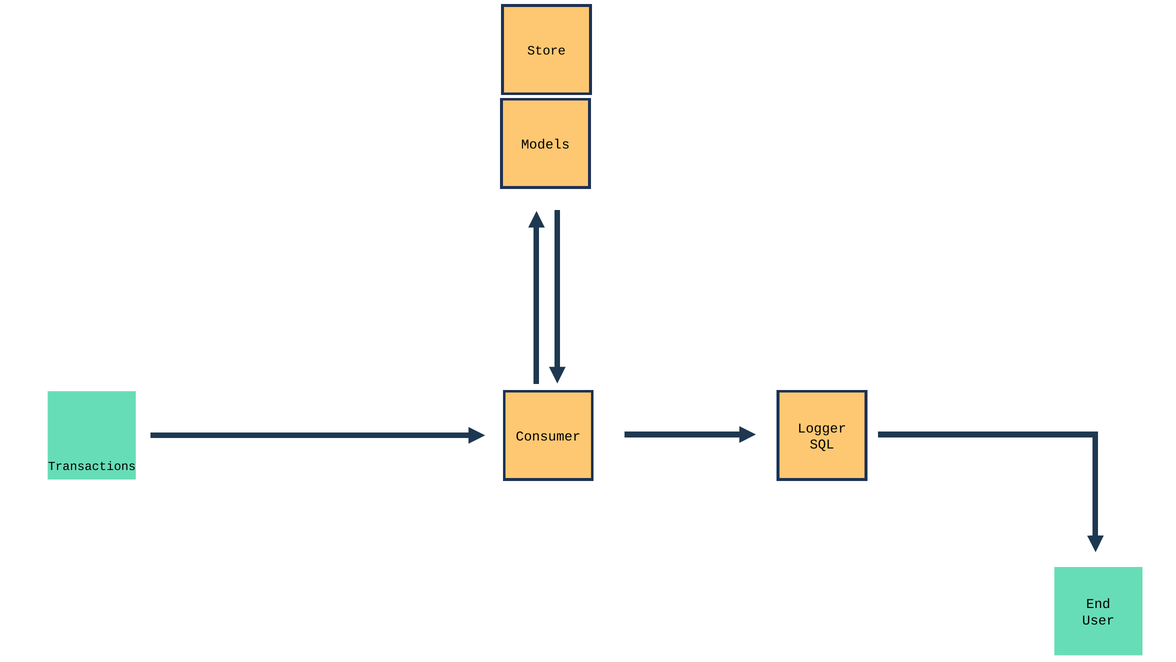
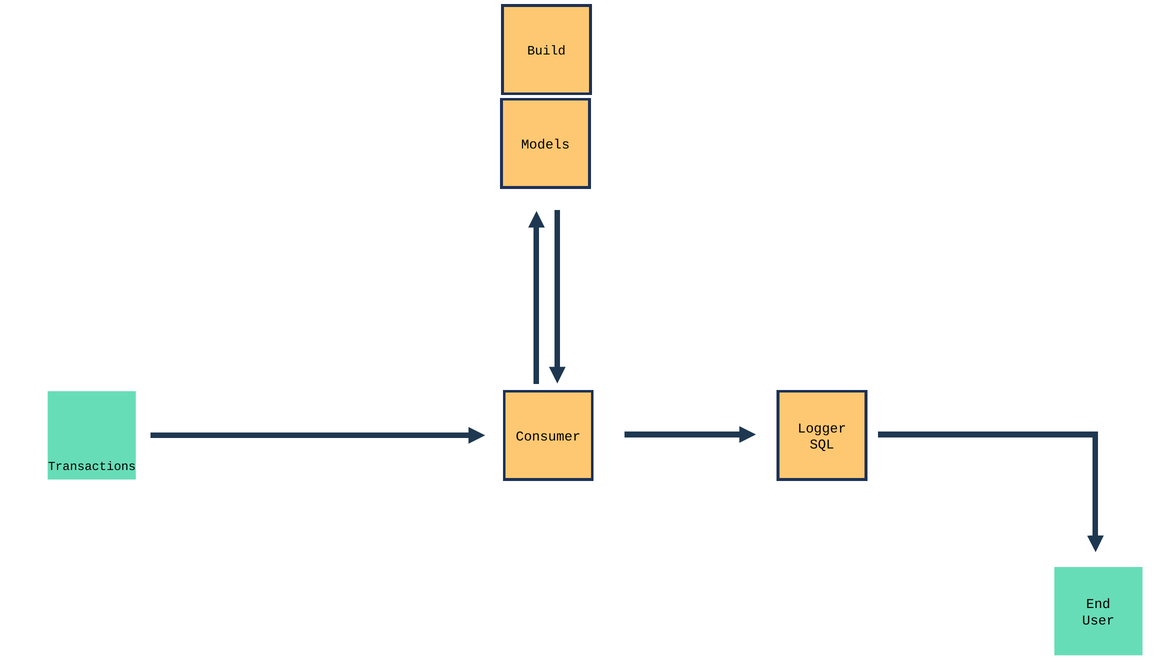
Store: Store -> Build
